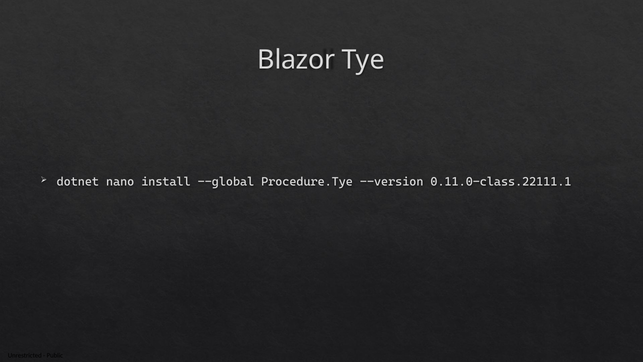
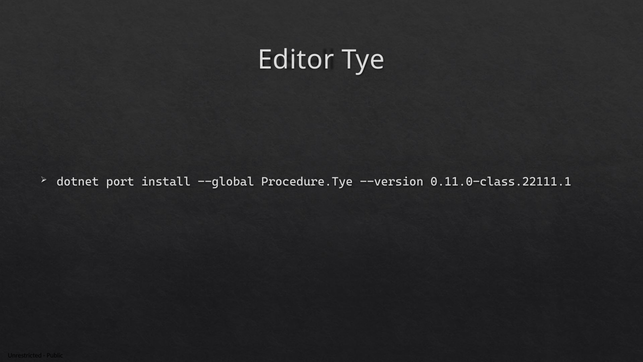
Blazor: Blazor -> Editor
nano: nano -> port
